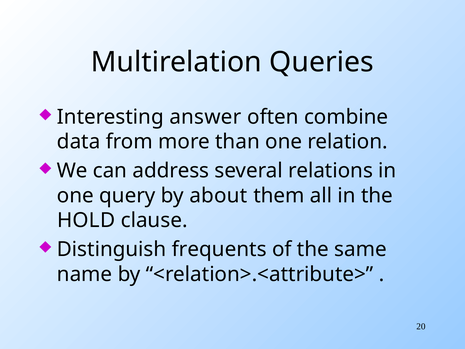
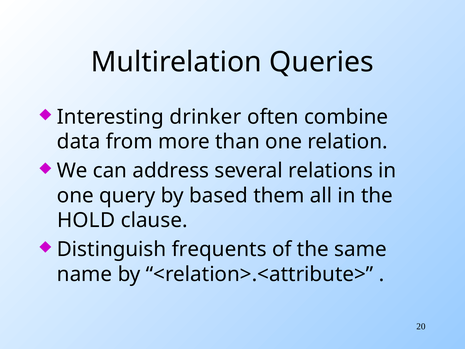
answer: answer -> drinker
about: about -> based
